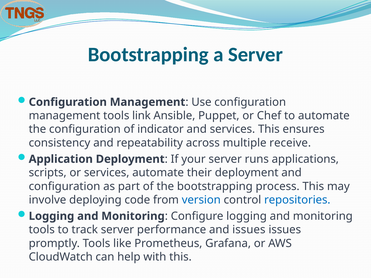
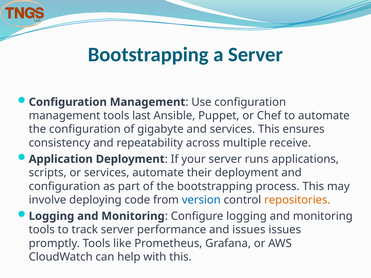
link: link -> last
indicator: indicator -> gigabyte
repositories colour: blue -> orange
